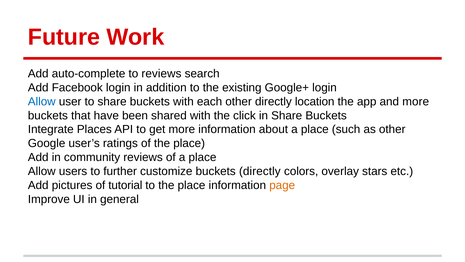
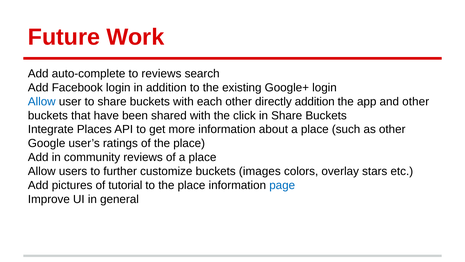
directly location: location -> addition
and more: more -> other
buckets directly: directly -> images
page colour: orange -> blue
